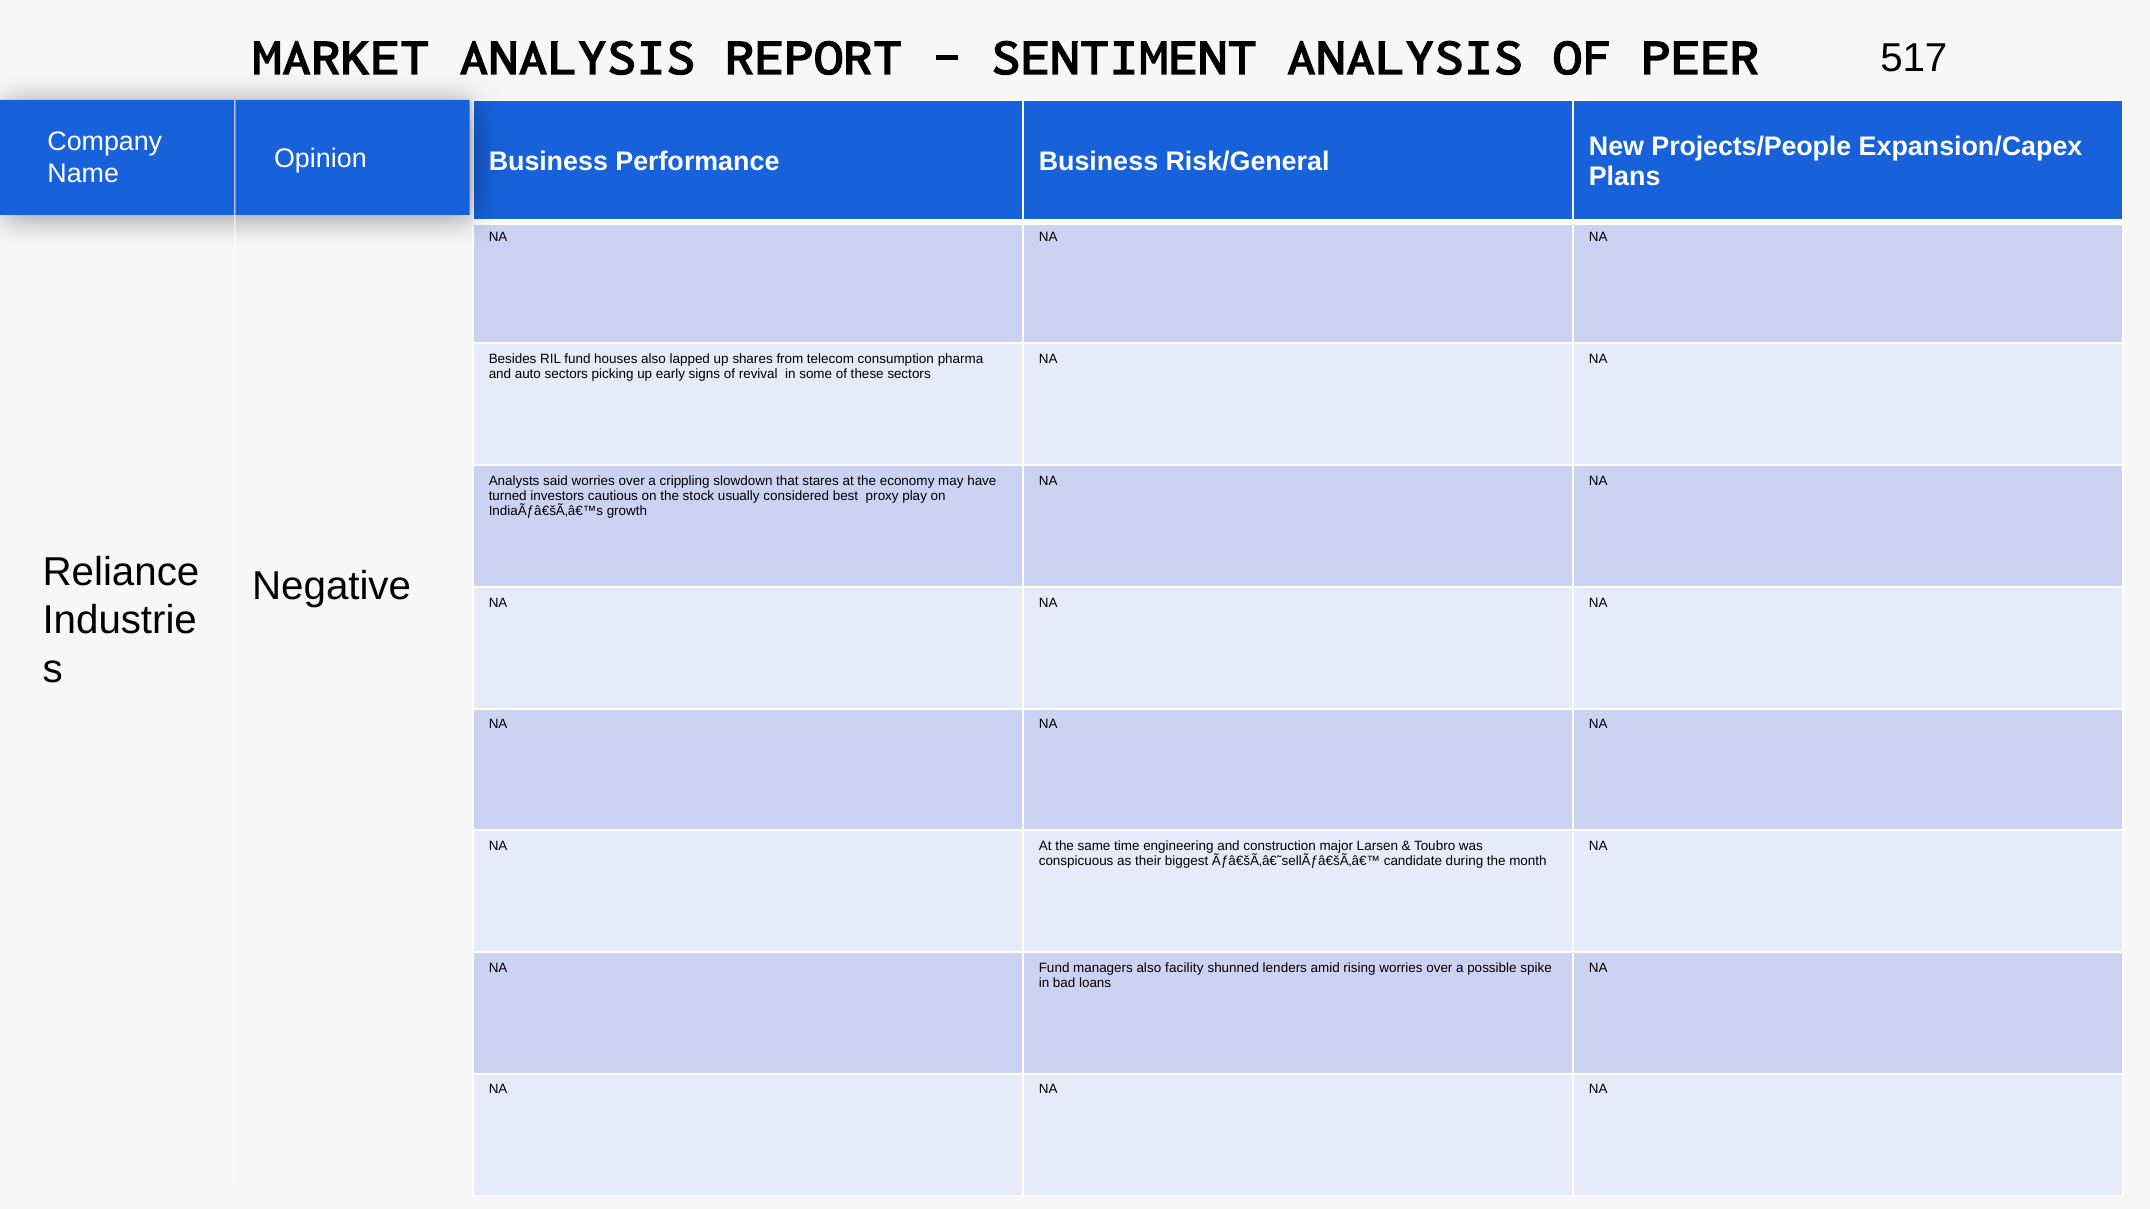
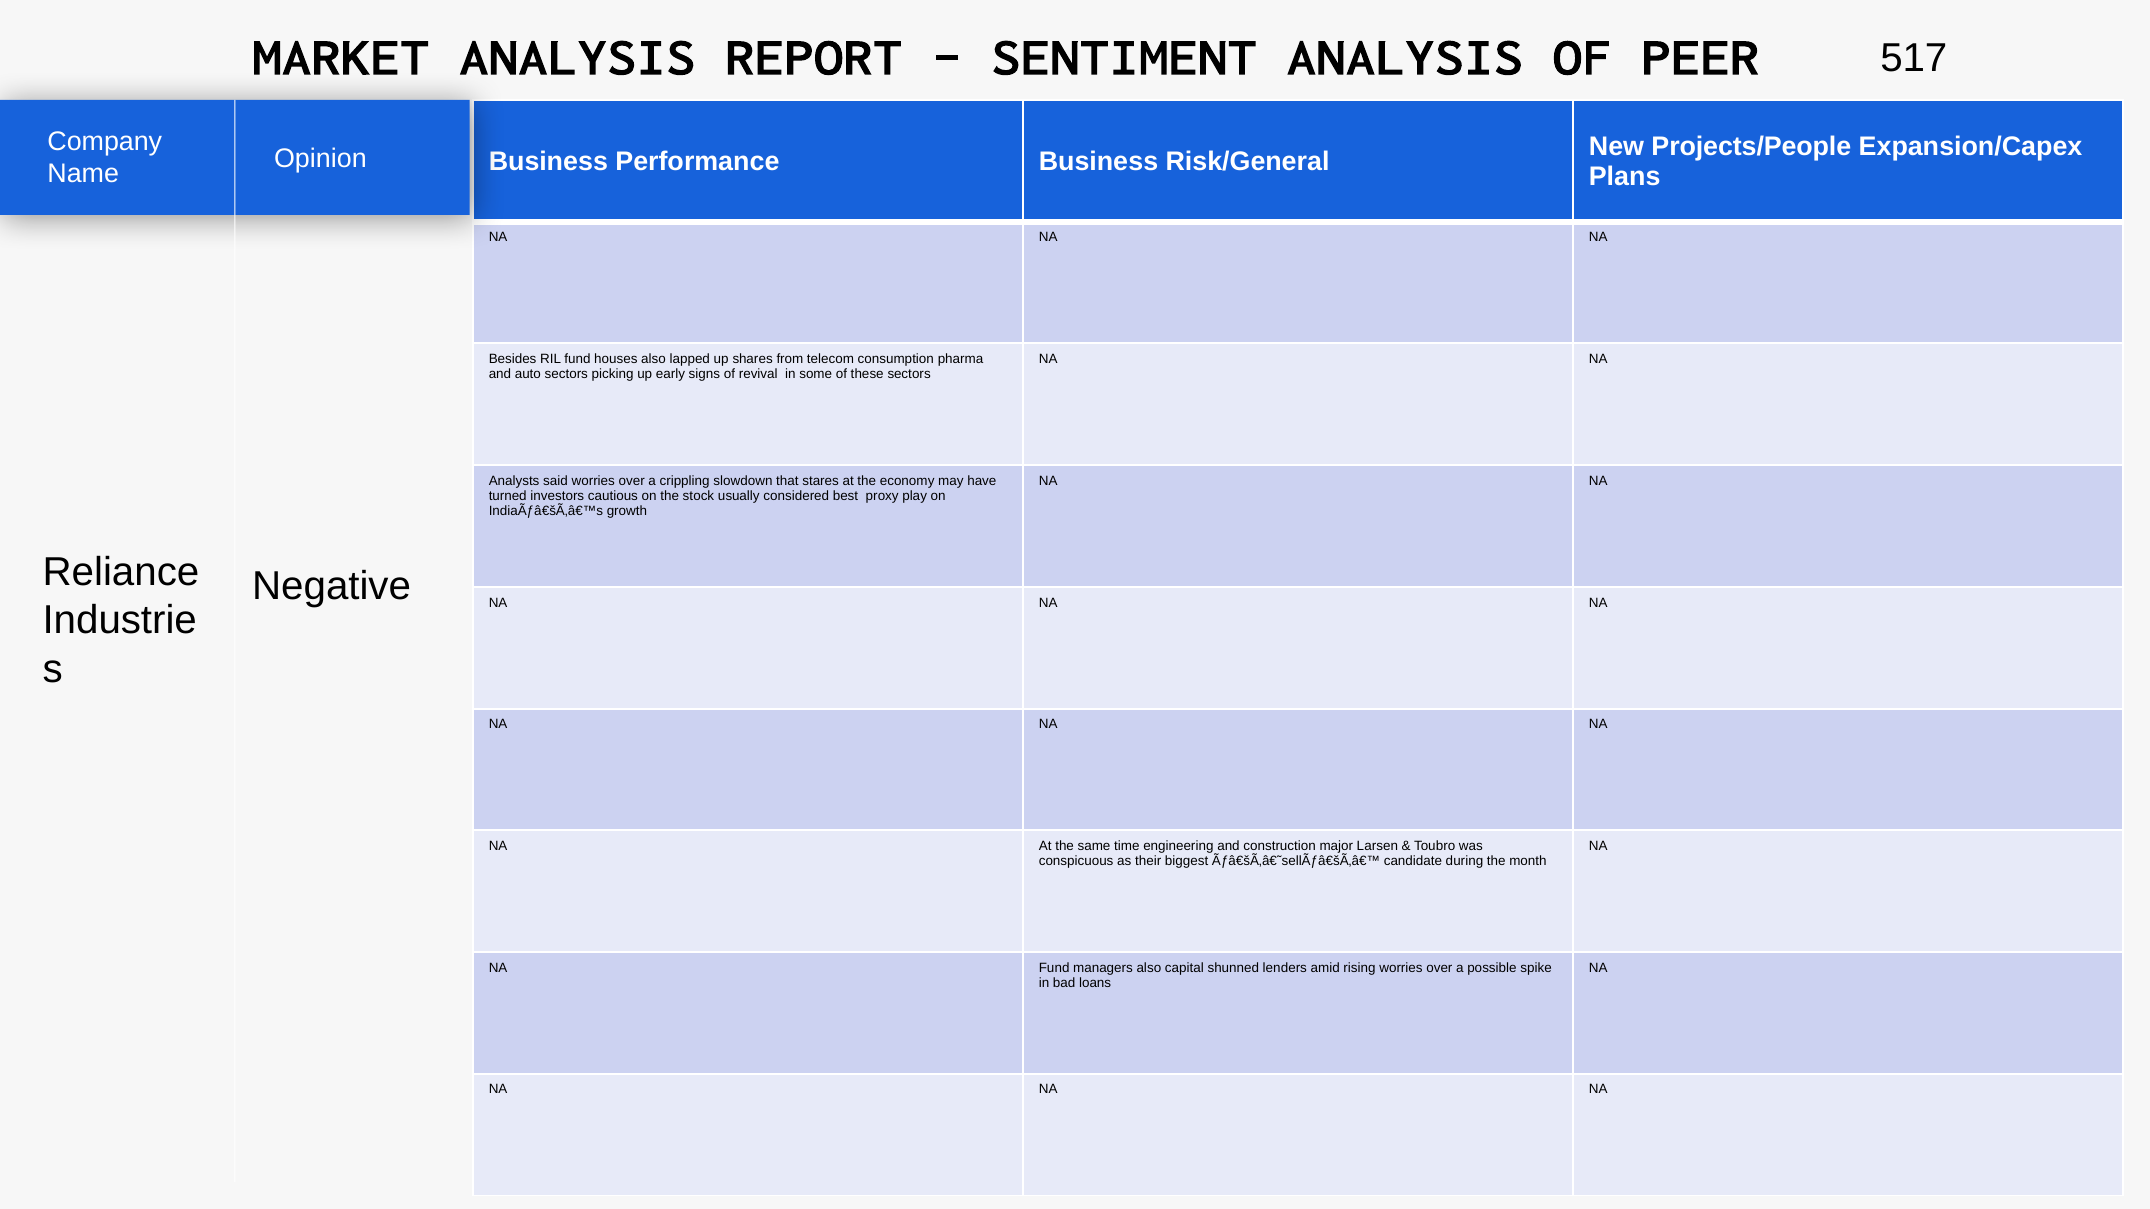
facility: facility -> capital
